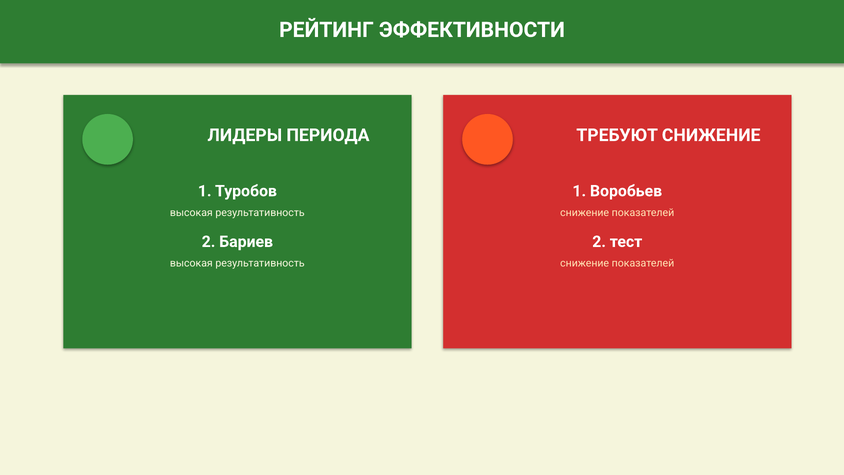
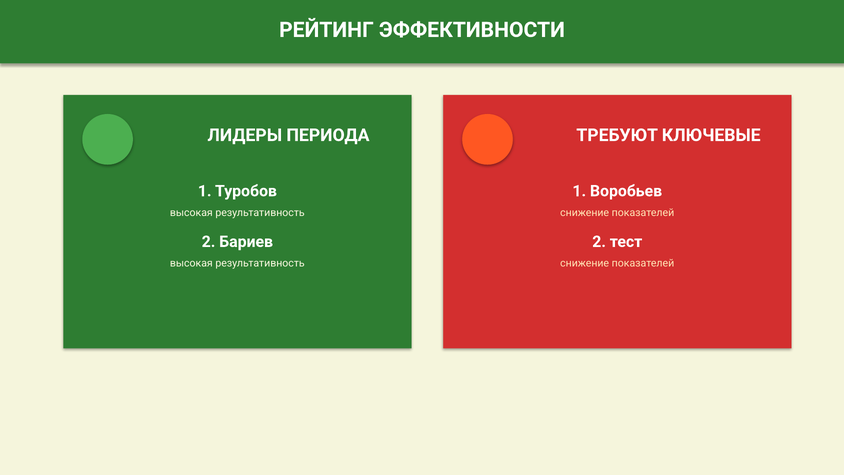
СНИЖЕНИЕ at (711, 135): СНИЖЕНИЕ -> КЛЮЧЕВЫЕ
